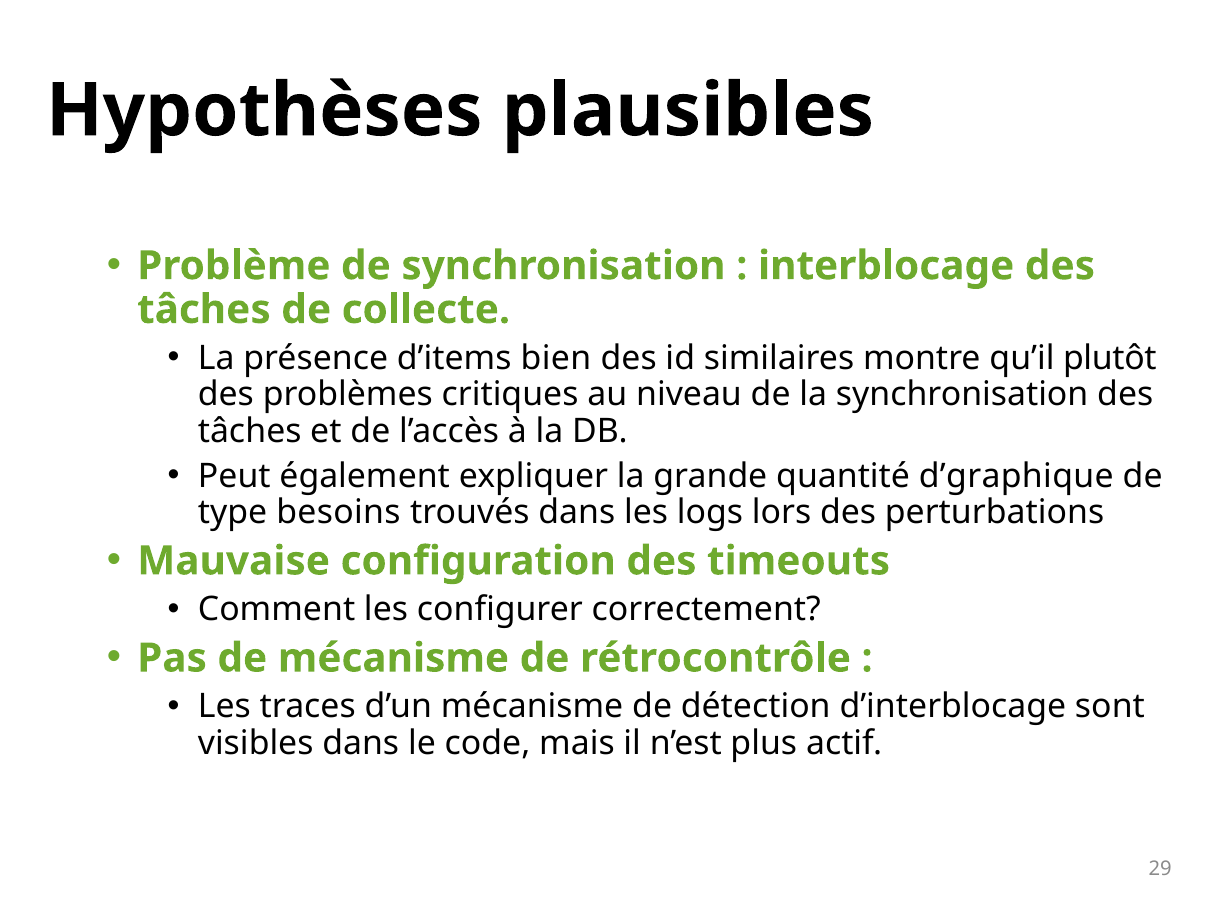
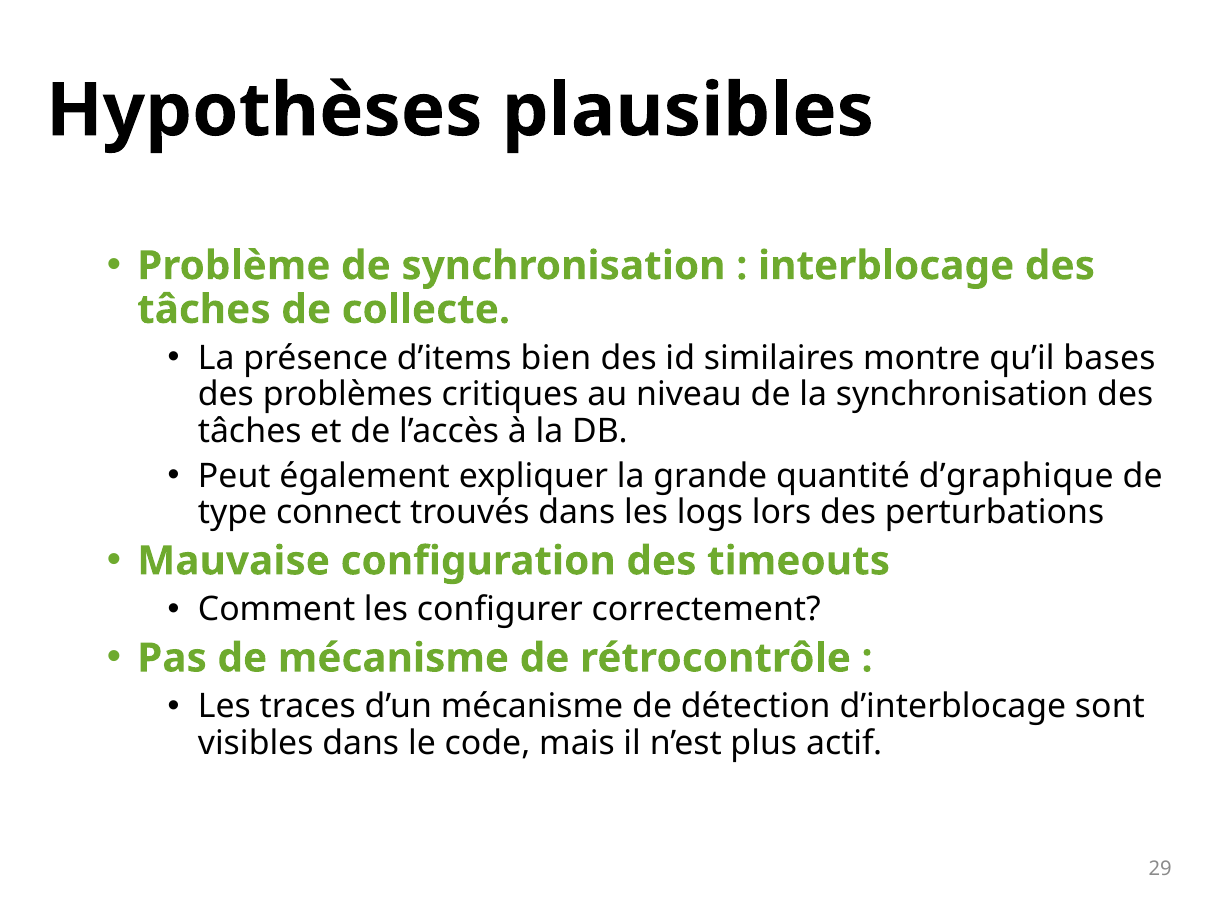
plutôt: plutôt -> bases
besoins: besoins -> connect
